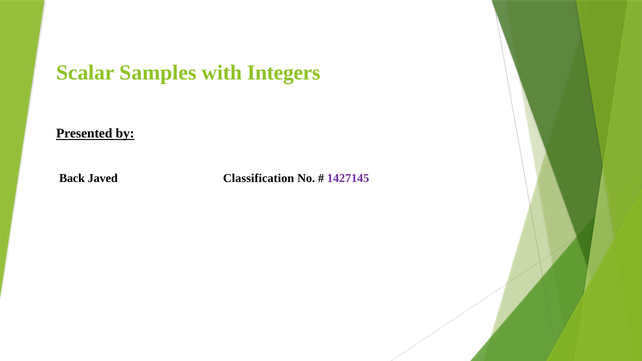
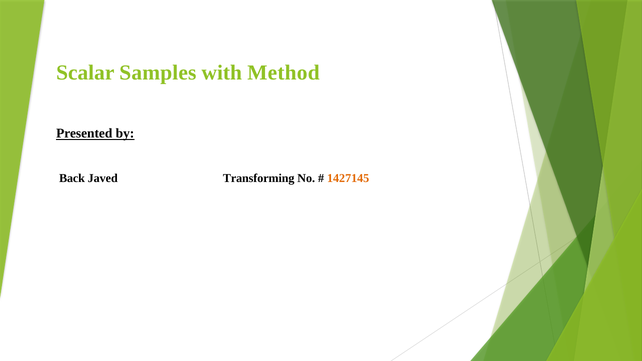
Integers: Integers -> Method
Classification: Classification -> Transforming
1427145 colour: purple -> orange
